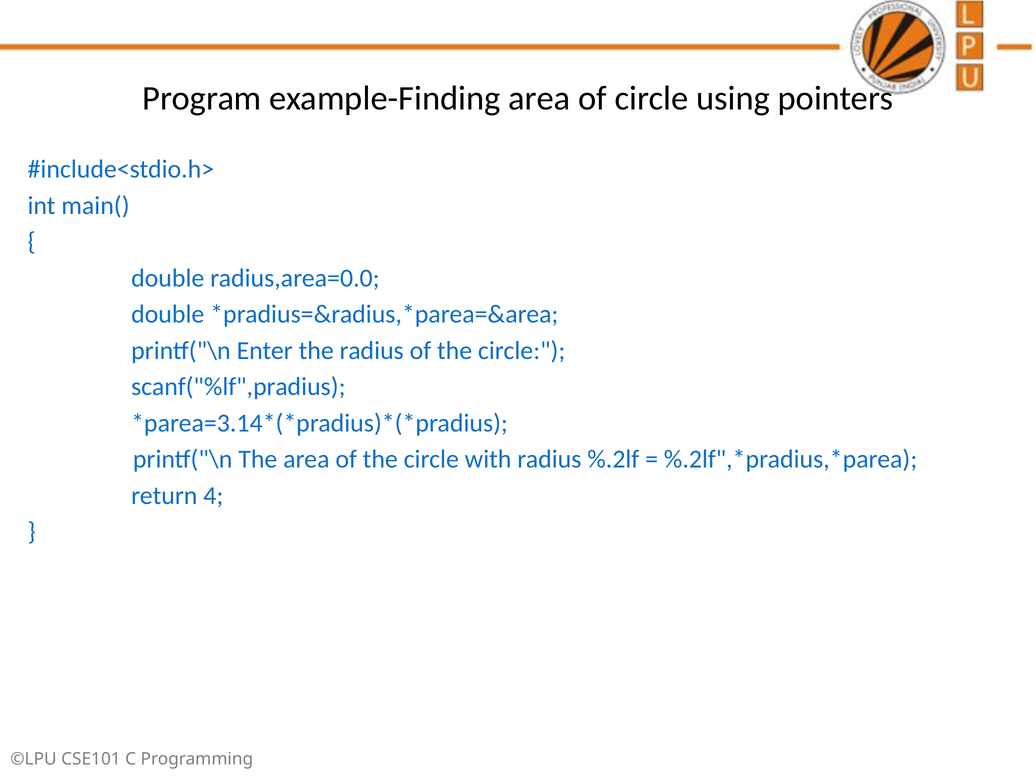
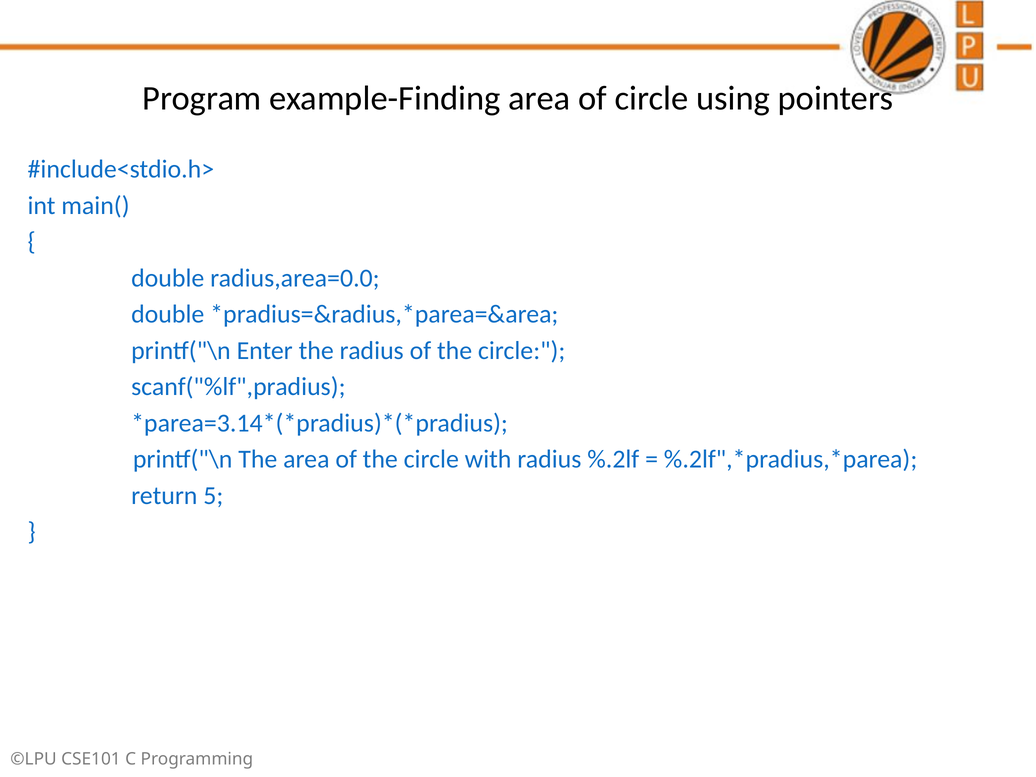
4: 4 -> 5
